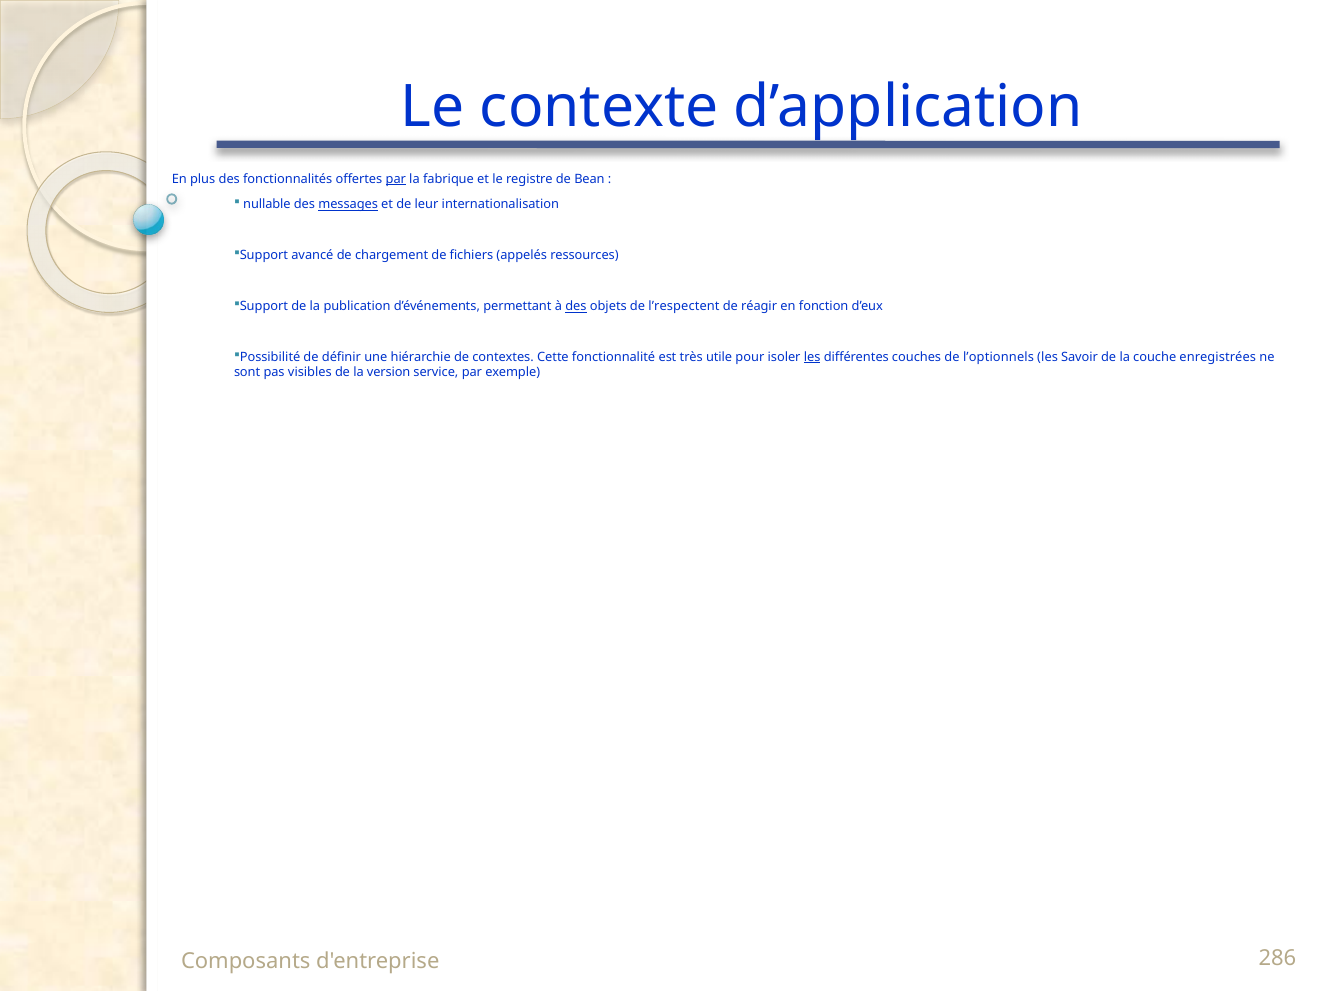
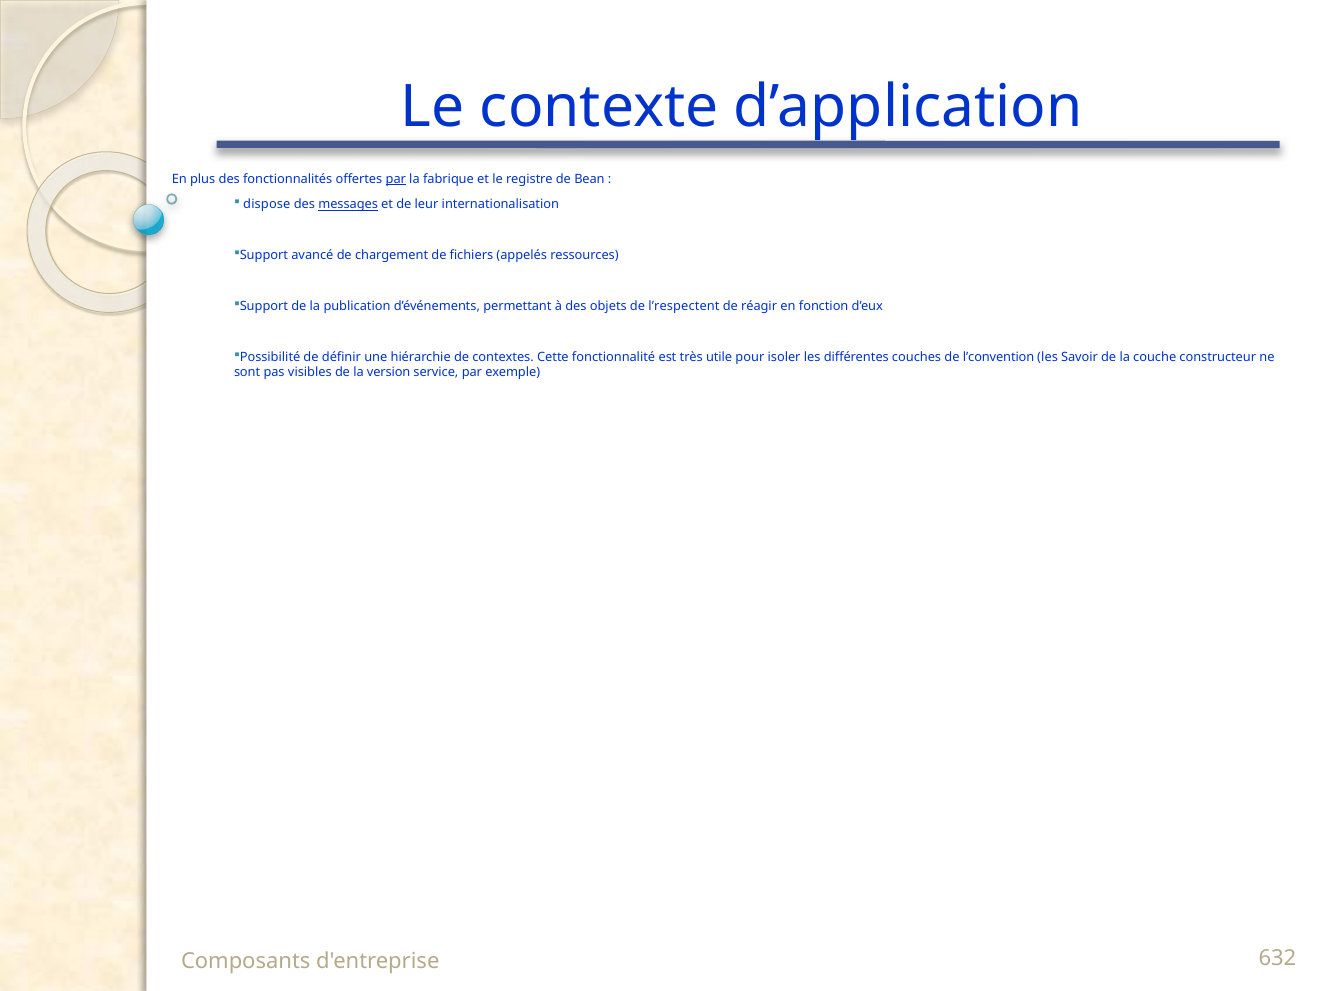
nullable: nullable -> dispose
des at (576, 306) underline: present -> none
les at (812, 357) underline: present -> none
l’optionnels: l’optionnels -> l’convention
enregistrées: enregistrées -> constructeur
286: 286 -> 632
